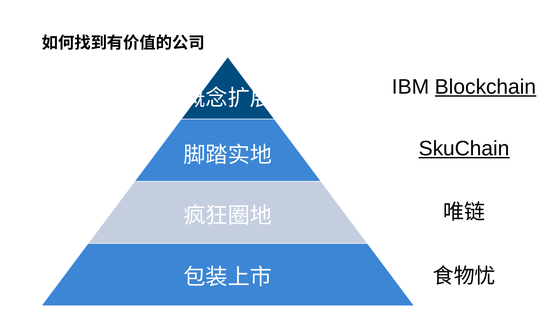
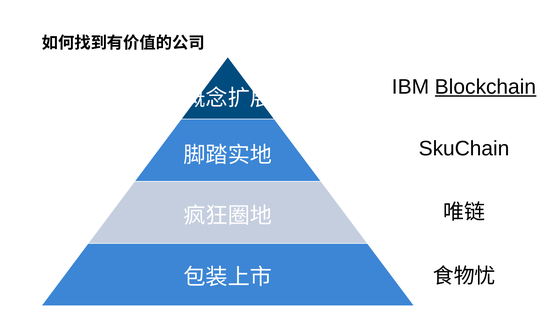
SkuChain underline: present -> none
